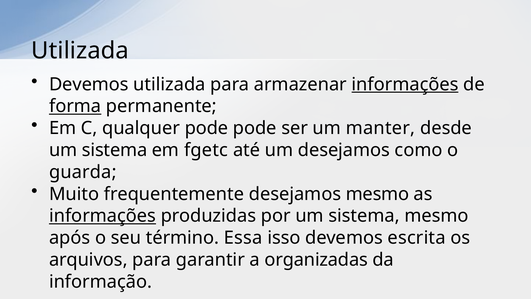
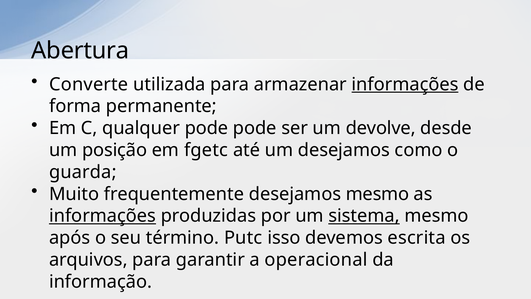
Utilizada at (80, 50): Utilizada -> Abertura
Devemos at (89, 84): Devemos -> Converte
forma underline: present -> none
manter: manter -> devolve
sistema at (115, 150): sistema -> posição
sistema at (364, 216) underline: none -> present
Essa: Essa -> Putc
organizadas: organizadas -> operacional
